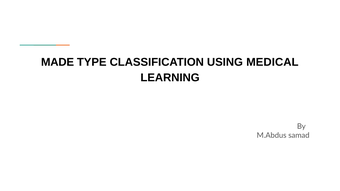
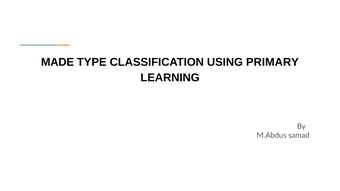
MEDICAL: MEDICAL -> PRIMARY
